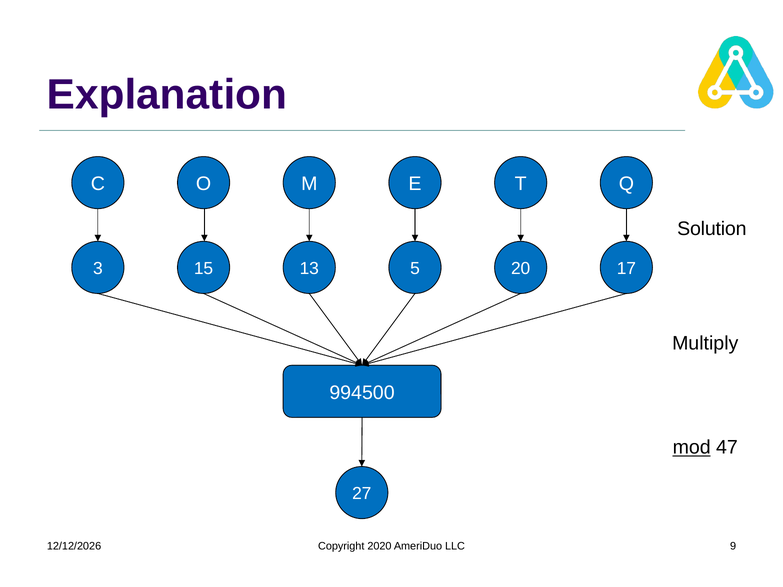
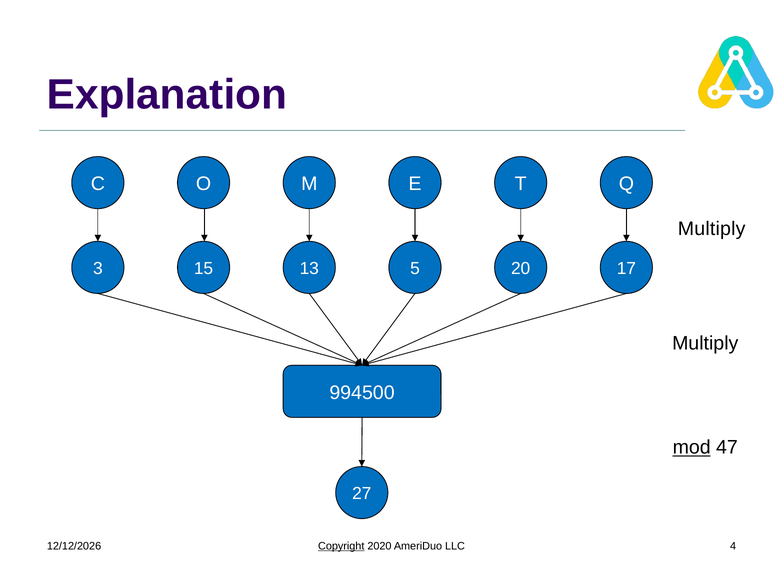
Solution at (712, 229): Solution -> Multiply
Copyright underline: none -> present
9: 9 -> 4
